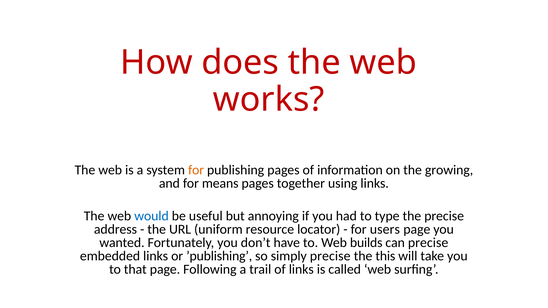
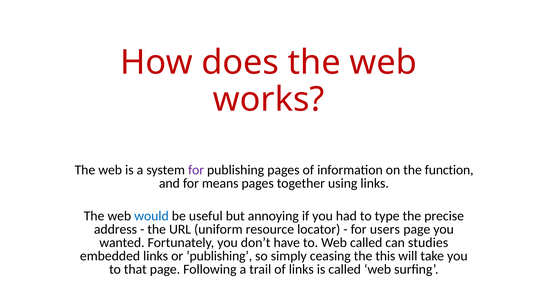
for at (196, 170) colour: orange -> purple
growing: growing -> function
Web builds: builds -> called
can precise: precise -> studies
simply precise: precise -> ceasing
